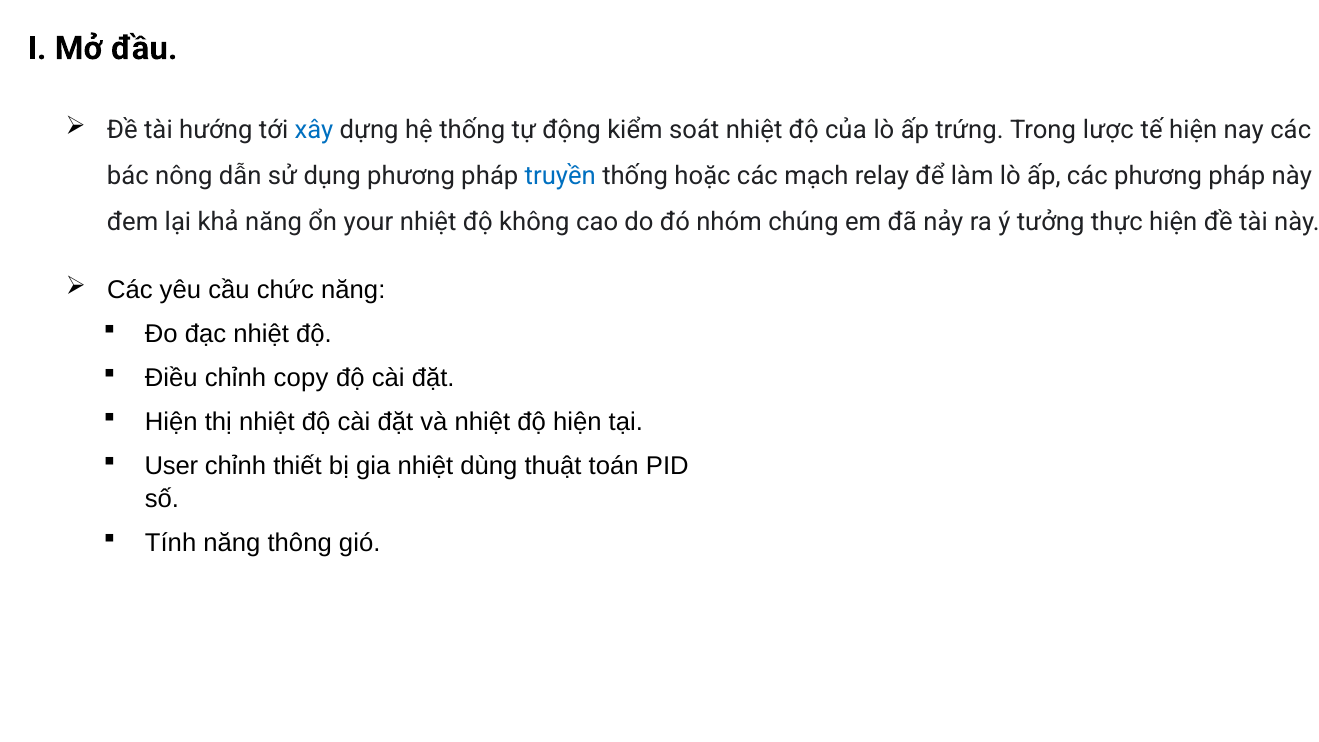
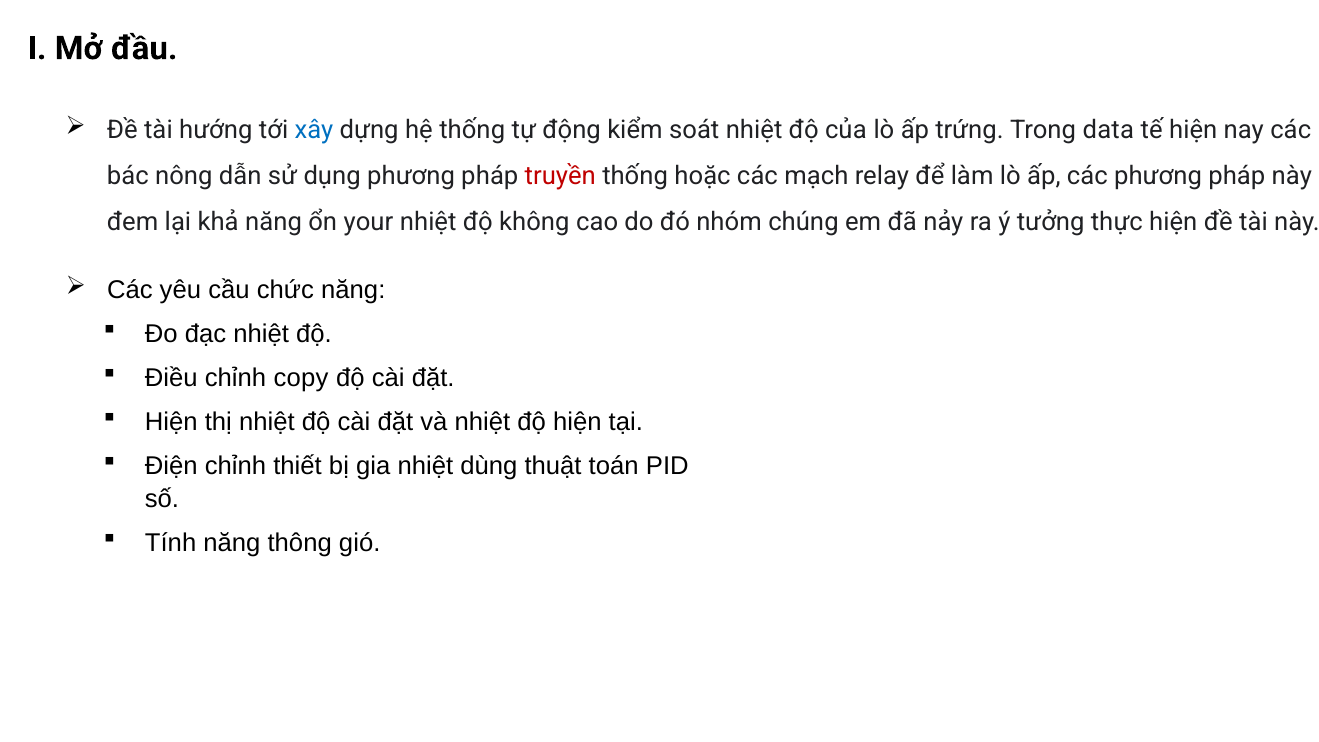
lược: lược -> data
truyền colour: blue -> red
User: User -> Điện
